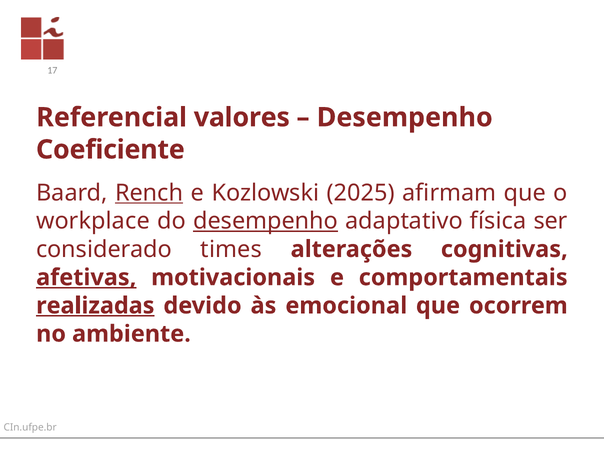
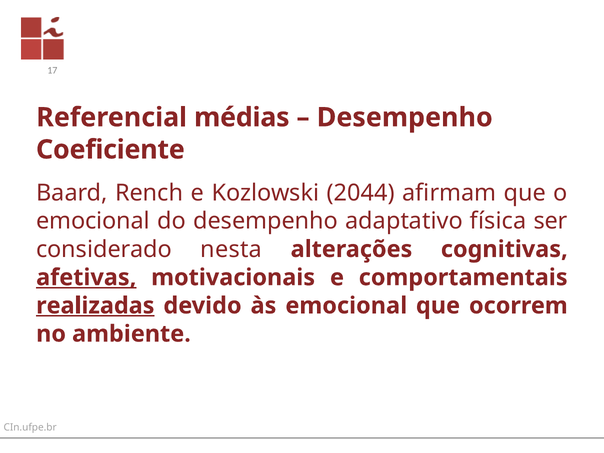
valores: valores -> médias
Rench underline: present -> none
2025: 2025 -> 2044
workplace at (93, 221): workplace -> emocional
desempenho at (266, 221) underline: present -> none
times: times -> nesta
